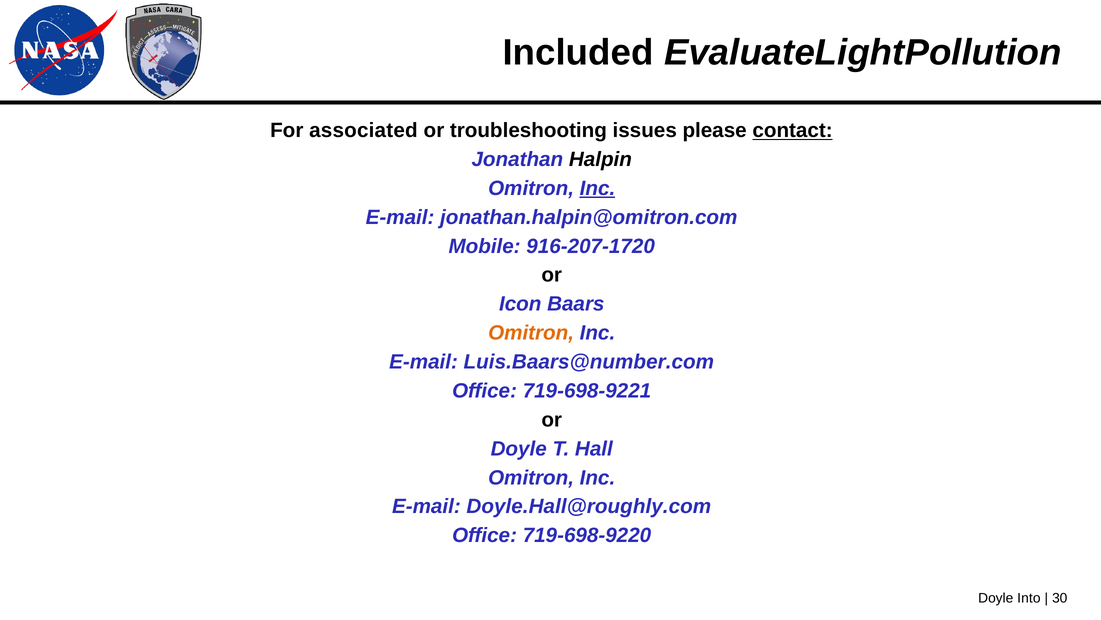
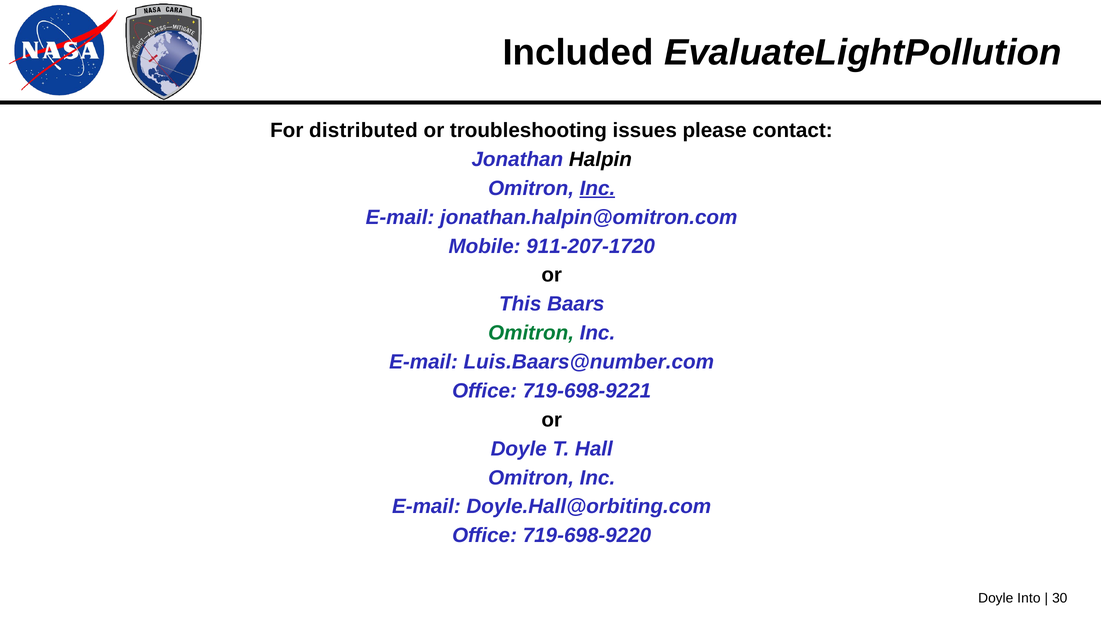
associated: associated -> distributed
contact underline: present -> none
916-207-1720: 916-207-1720 -> 911-207-1720
Icon: Icon -> This
Omitron at (531, 333) colour: orange -> green
Doyle.Hall@roughly.com: Doyle.Hall@roughly.com -> Doyle.Hall@orbiting.com
